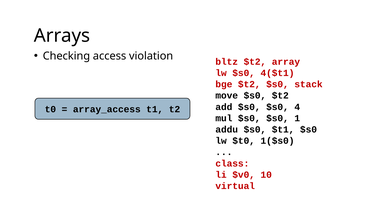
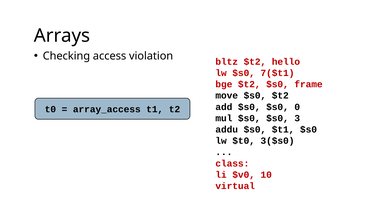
array: array -> hello
4($t1: 4($t1 -> 7($t1
stack: stack -> frame
4: 4 -> 0
1: 1 -> 3
1($s0: 1($s0 -> 3($s0
